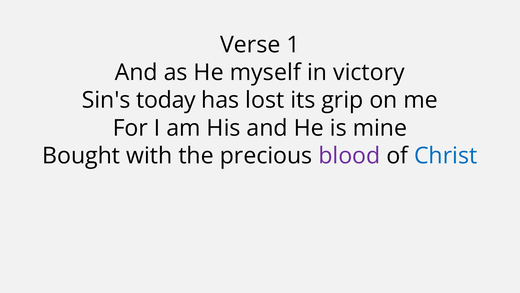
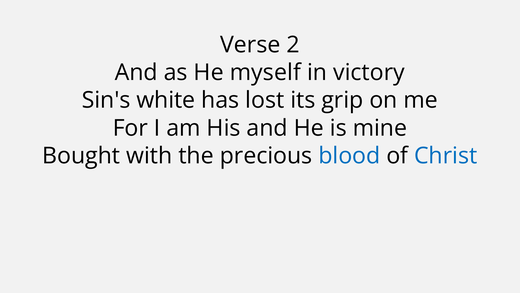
1: 1 -> 2
today: today -> white
blood colour: purple -> blue
